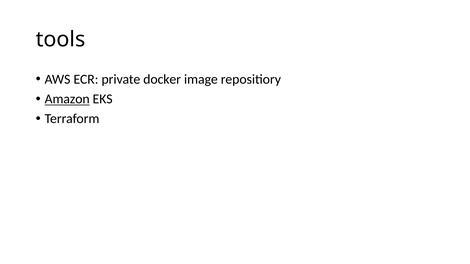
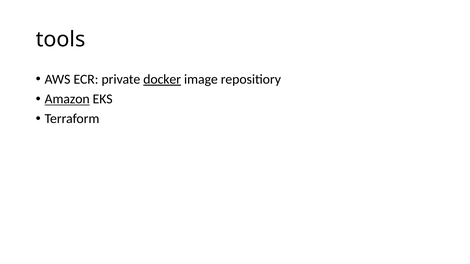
docker underline: none -> present
